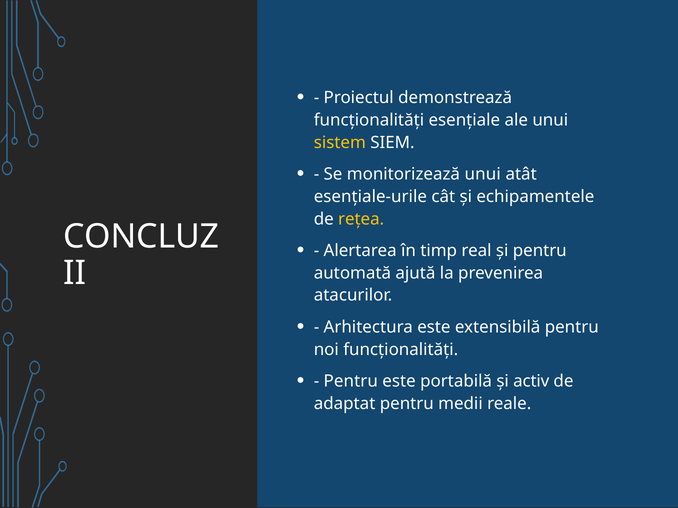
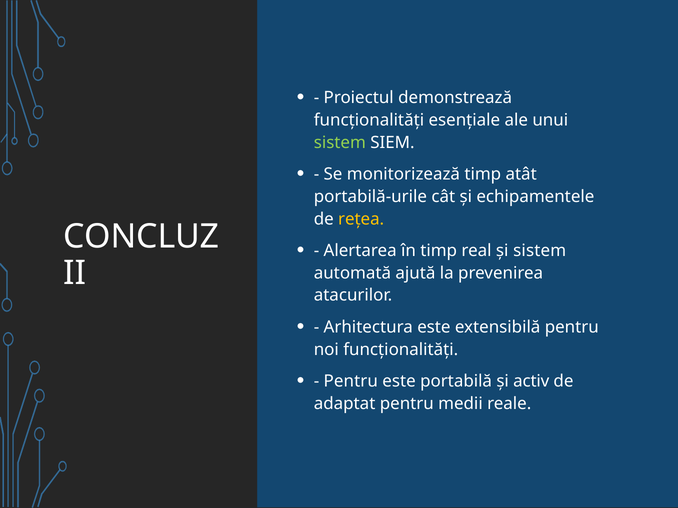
sistem at (340, 143) colour: yellow -> light green
monitorizează unui: unui -> timp
esențiale-urile: esențiale-urile -> portabilă-urile
și pentru: pentru -> sistem
